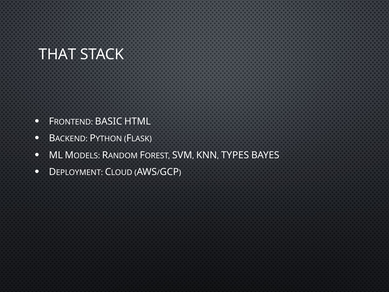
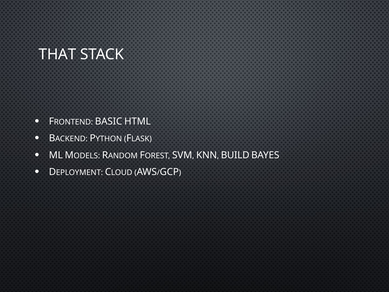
TYPES: TYPES -> BUILD
